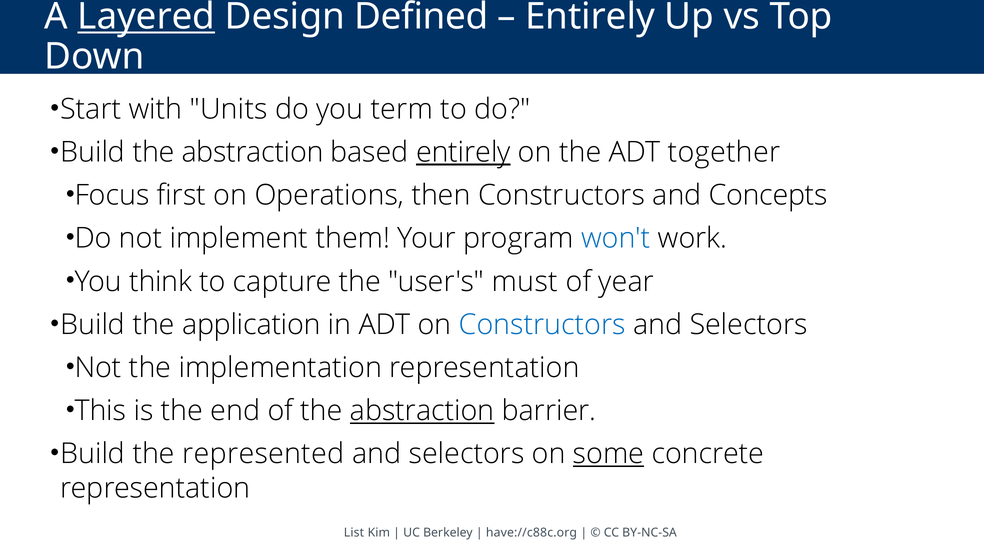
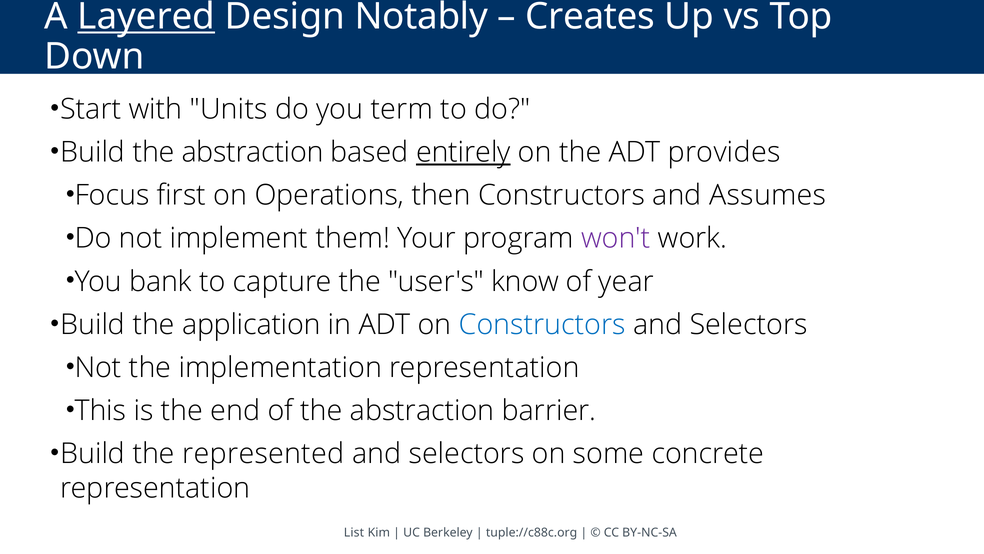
Defined: Defined -> Notably
Entirely at (590, 17): Entirely -> Creates
together: together -> provides
Concepts: Concepts -> Assumes
won't colour: blue -> purple
think: think -> bank
must: must -> know
abstraction at (422, 410) underline: present -> none
some underline: present -> none
have://c88c.org: have://c88c.org -> tuple://c88c.org
